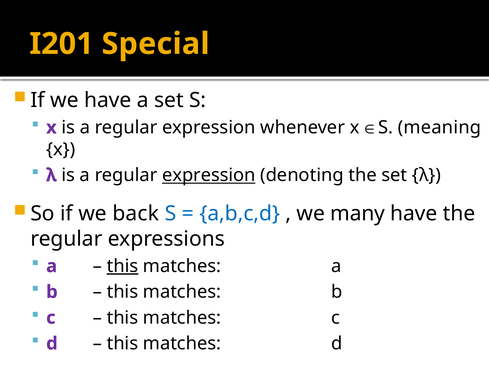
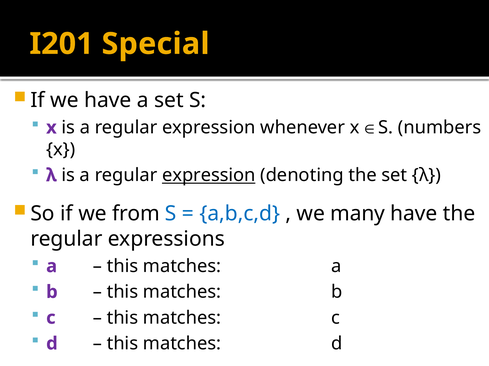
meaning: meaning -> numbers
back: back -> from
this at (122, 267) underline: present -> none
